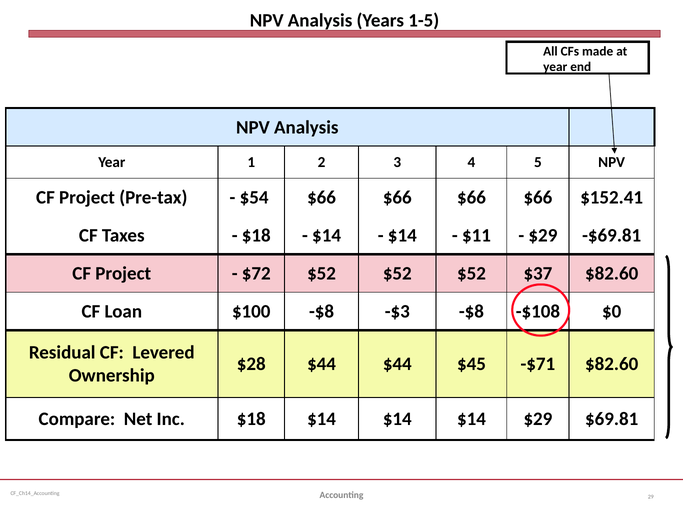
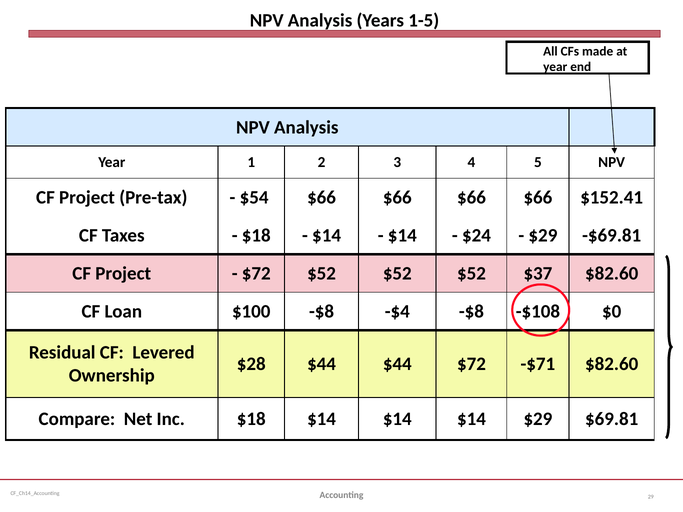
$11: $11 -> $24
-$3: -$3 -> -$4
$44 $45: $45 -> $72
